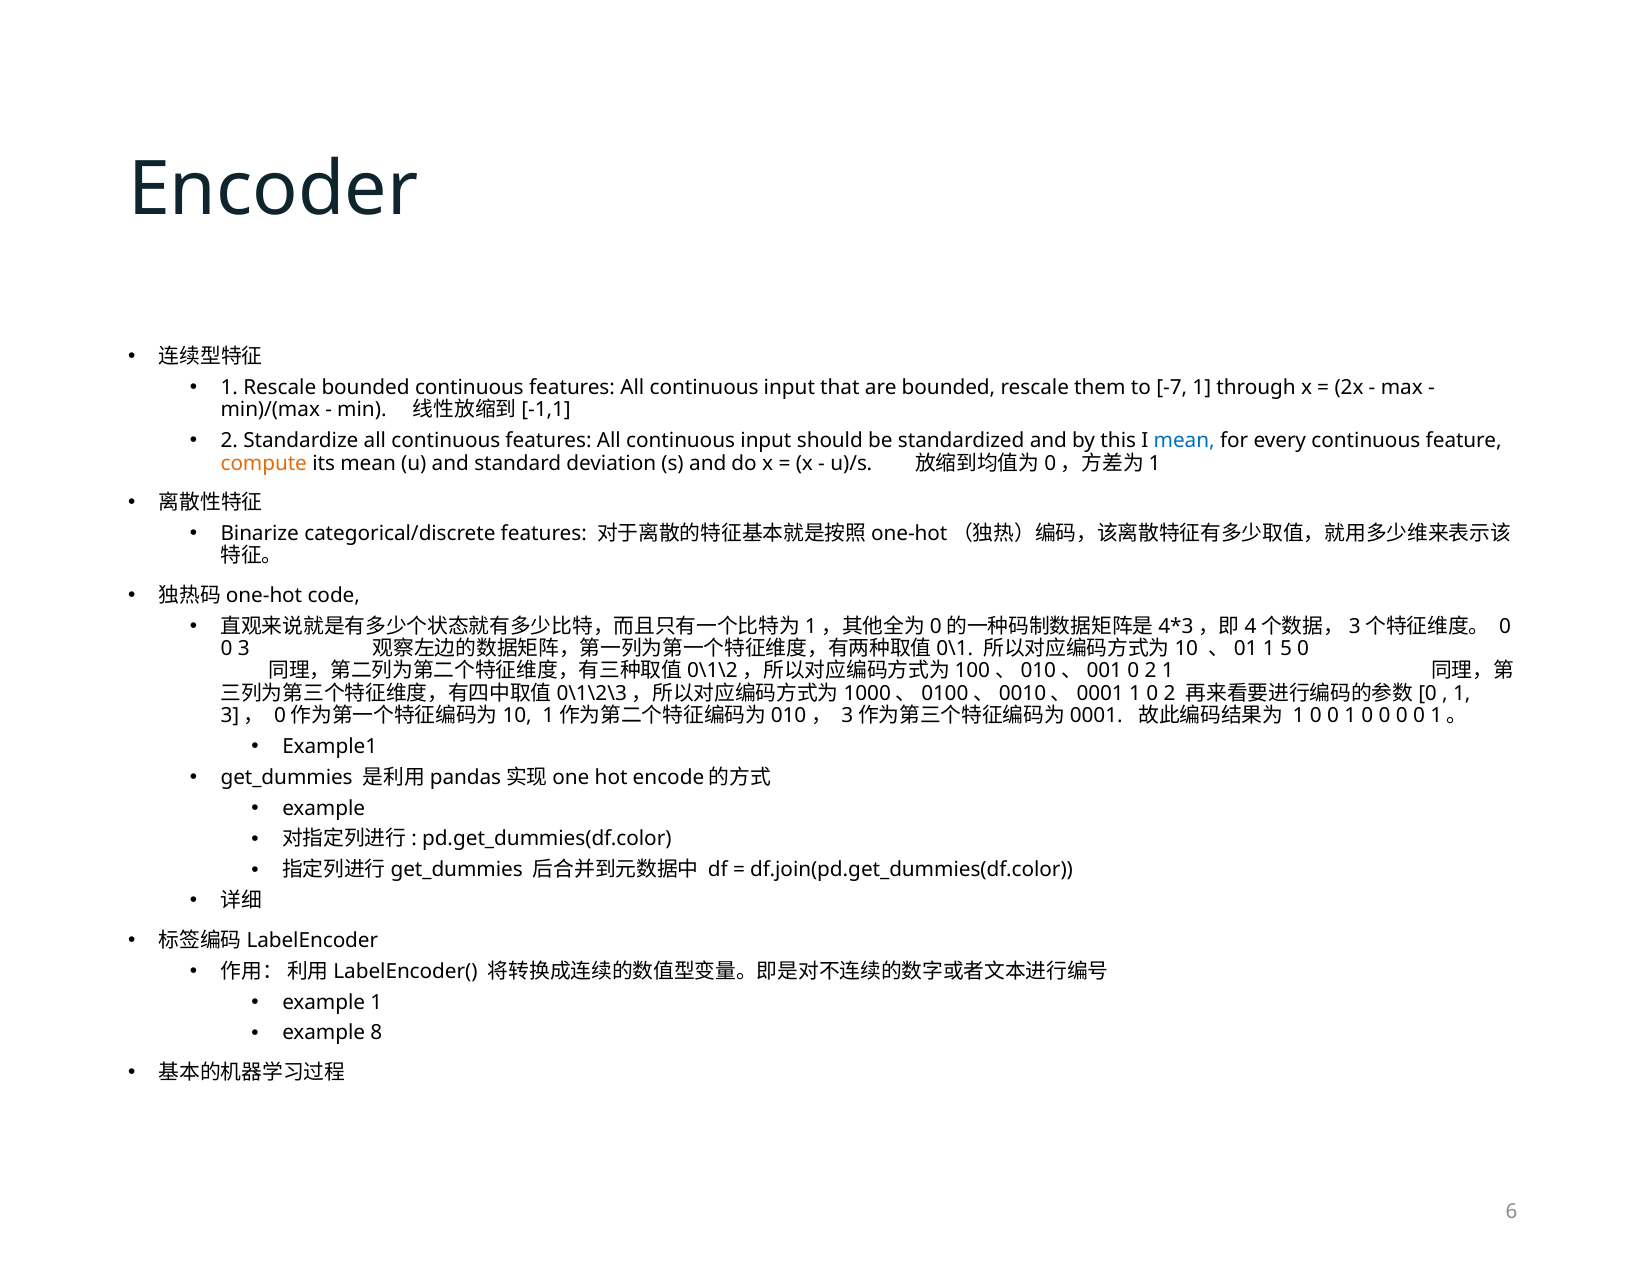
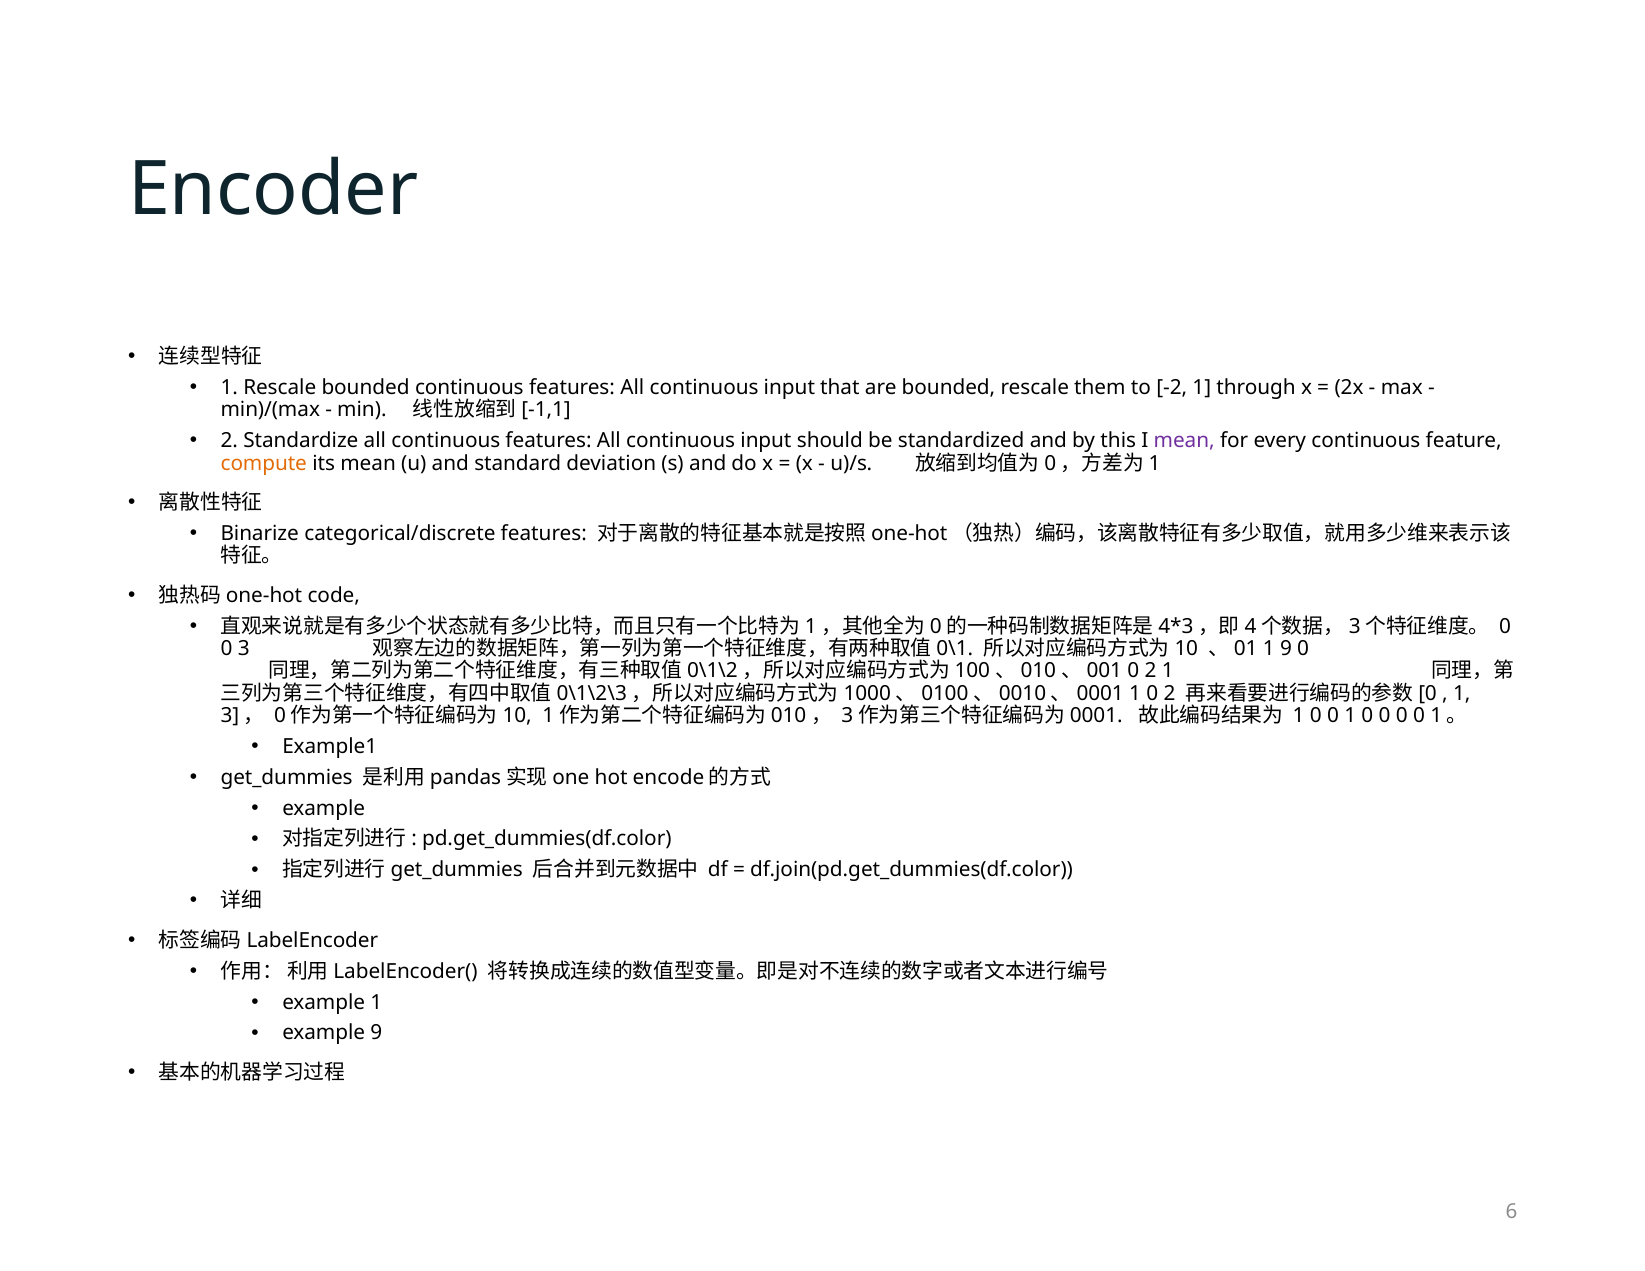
-7: -7 -> -2
mean at (1184, 441) colour: blue -> purple
1 5: 5 -> 9
example 8: 8 -> 9
